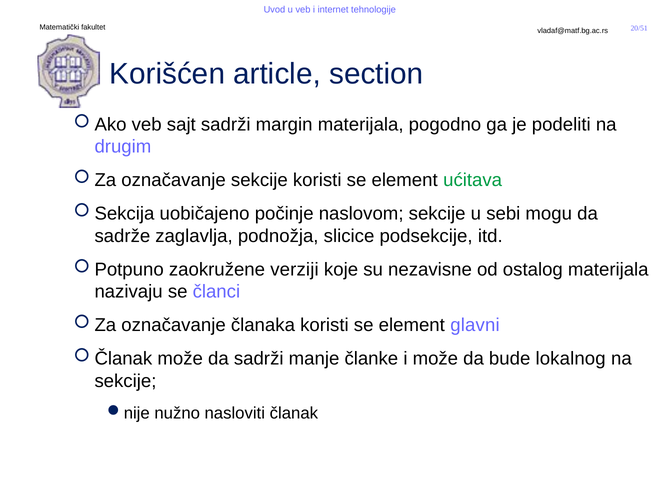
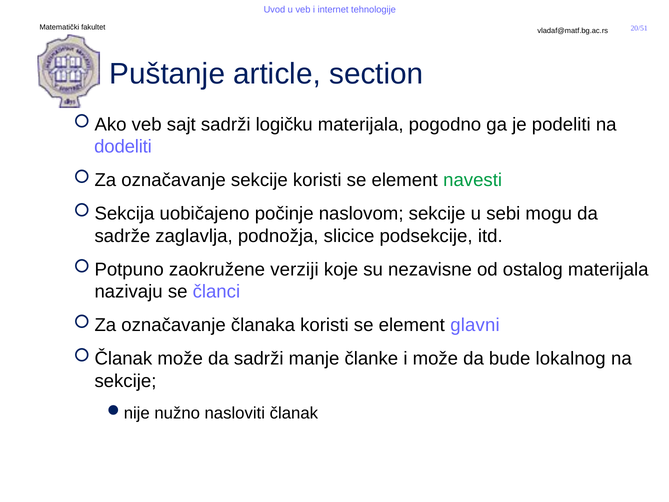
Korišćen: Korišćen -> Puštanje
margin: margin -> logičku
drugim: drugim -> dodeliti
ućitava: ućitava -> navesti
